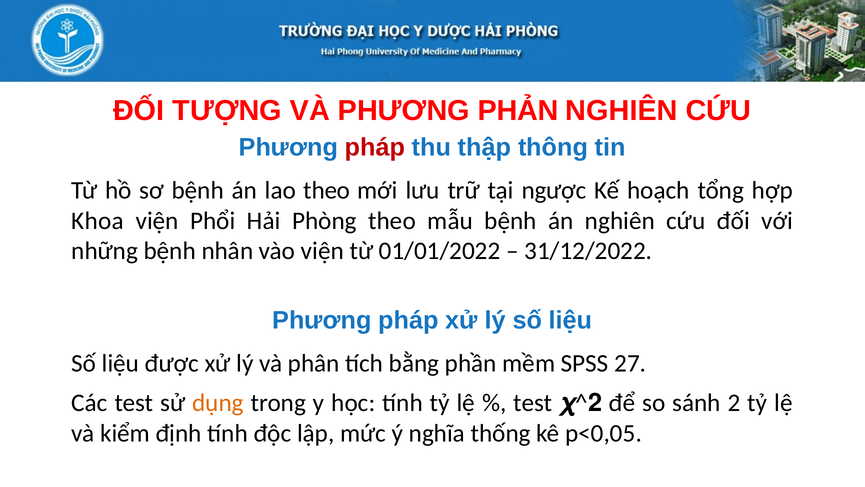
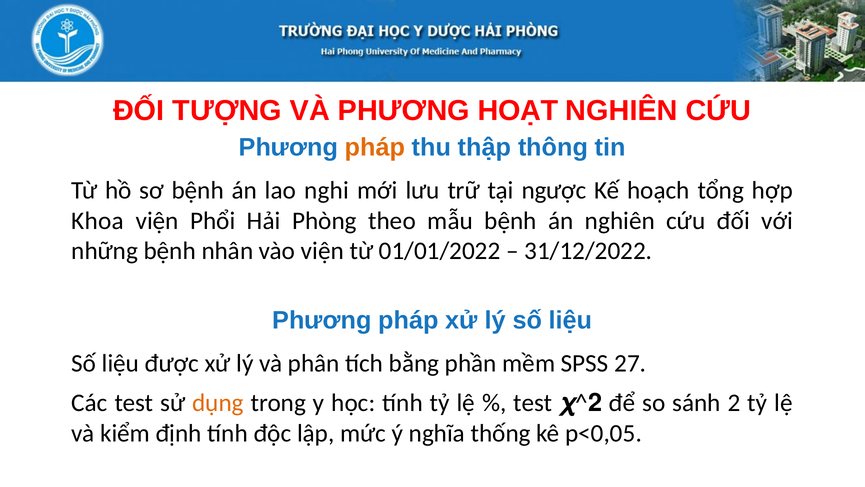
PHẢN: PHẢN -> HOẠT
pháp at (375, 147) colour: red -> orange
lao theo: theo -> nghi
